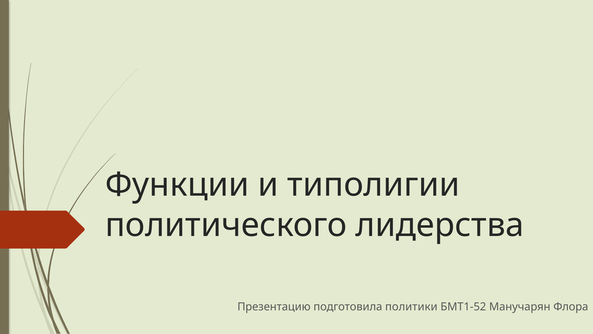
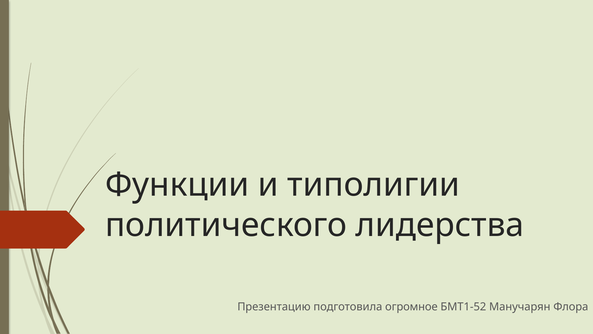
политики: политики -> огромное
